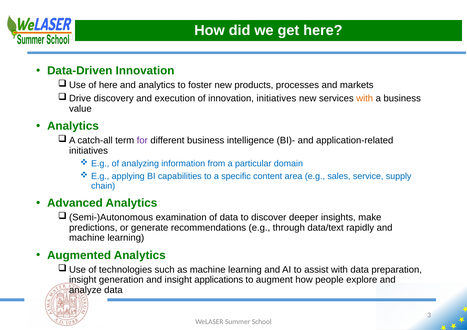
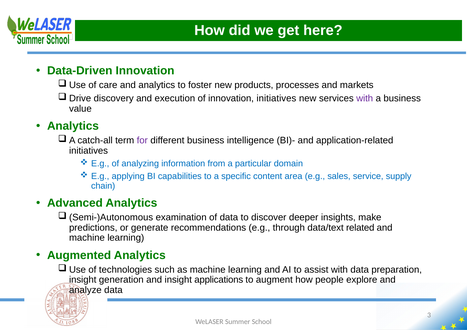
of here: here -> care
with at (365, 98) colour: orange -> purple
rapidly: rapidly -> related
